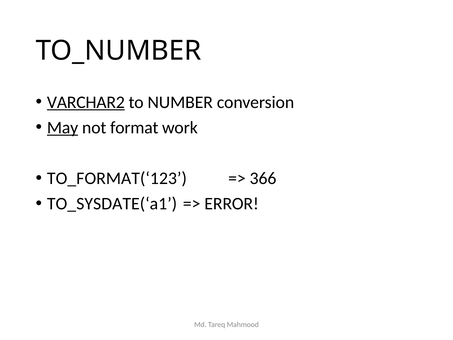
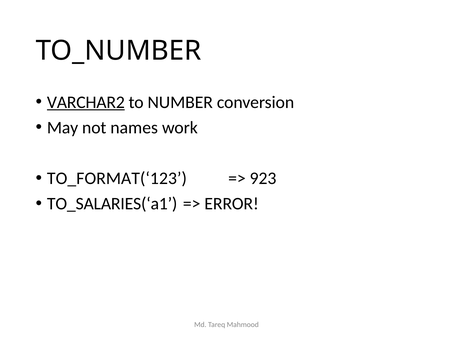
May underline: present -> none
format: format -> names
366: 366 -> 923
TO_SYSDATE(‘a1: TO_SYSDATE(‘a1 -> TO_SALARIES(‘a1
